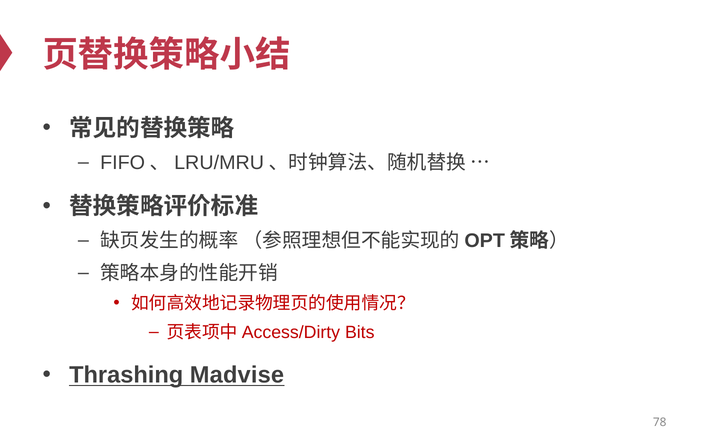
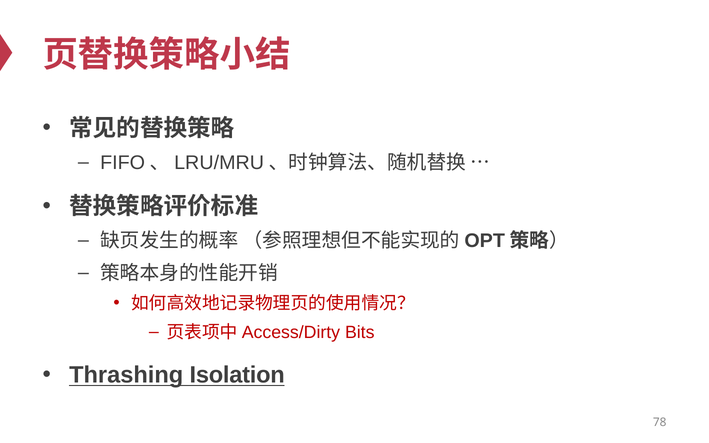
Madvise: Madvise -> Isolation
